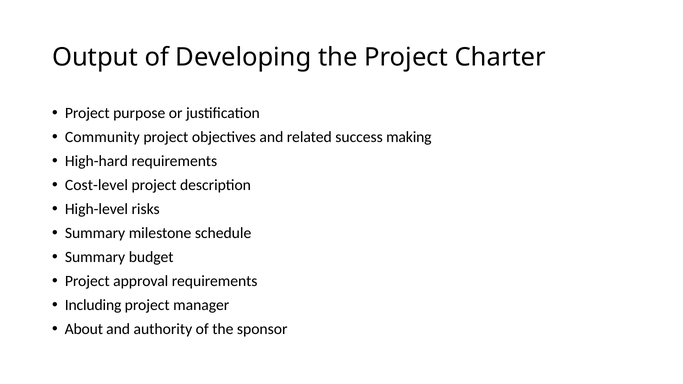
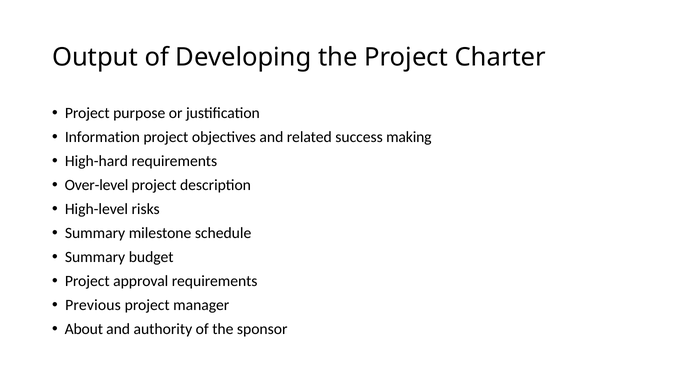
Community: Community -> Information
Cost-level: Cost-level -> Over-level
Including: Including -> Previous
